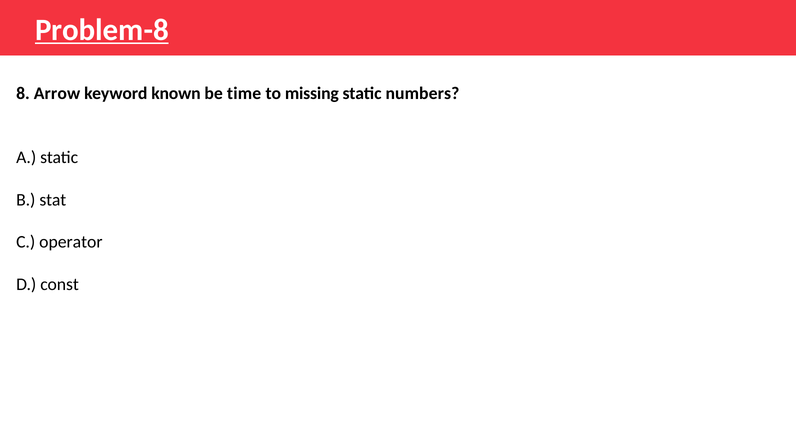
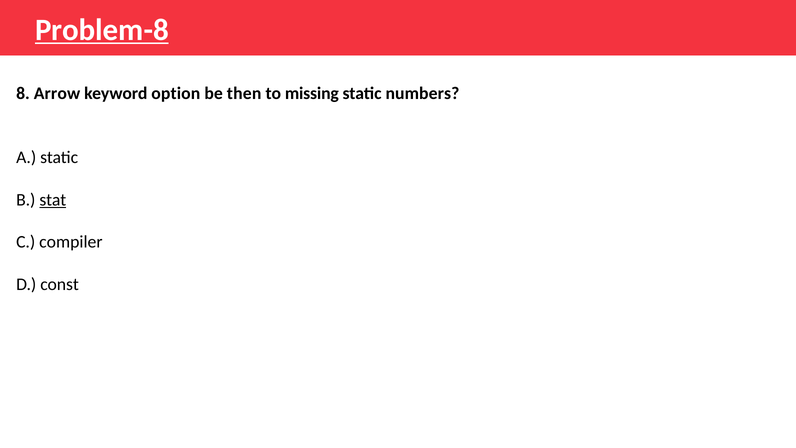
known: known -> option
time: time -> then
stat underline: none -> present
operator: operator -> compiler
